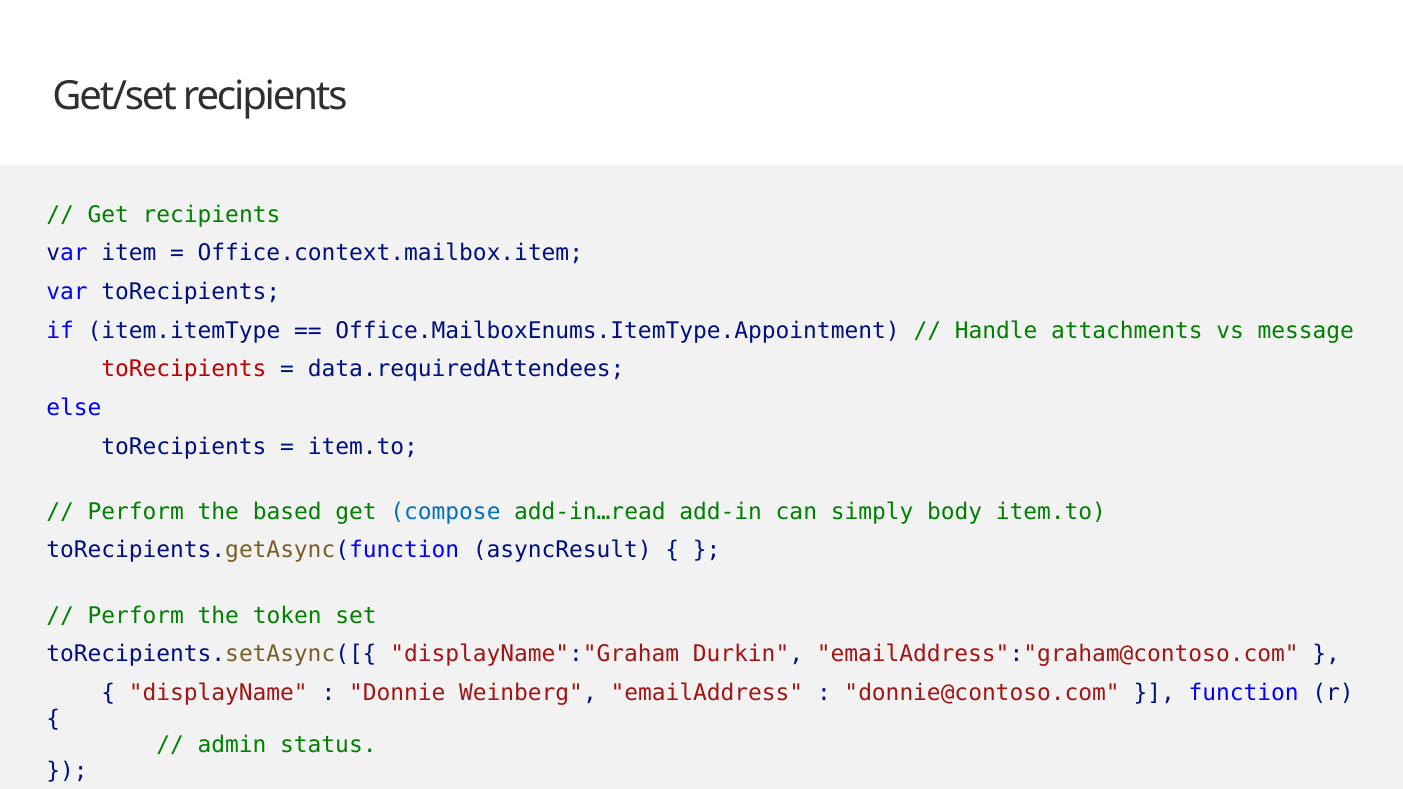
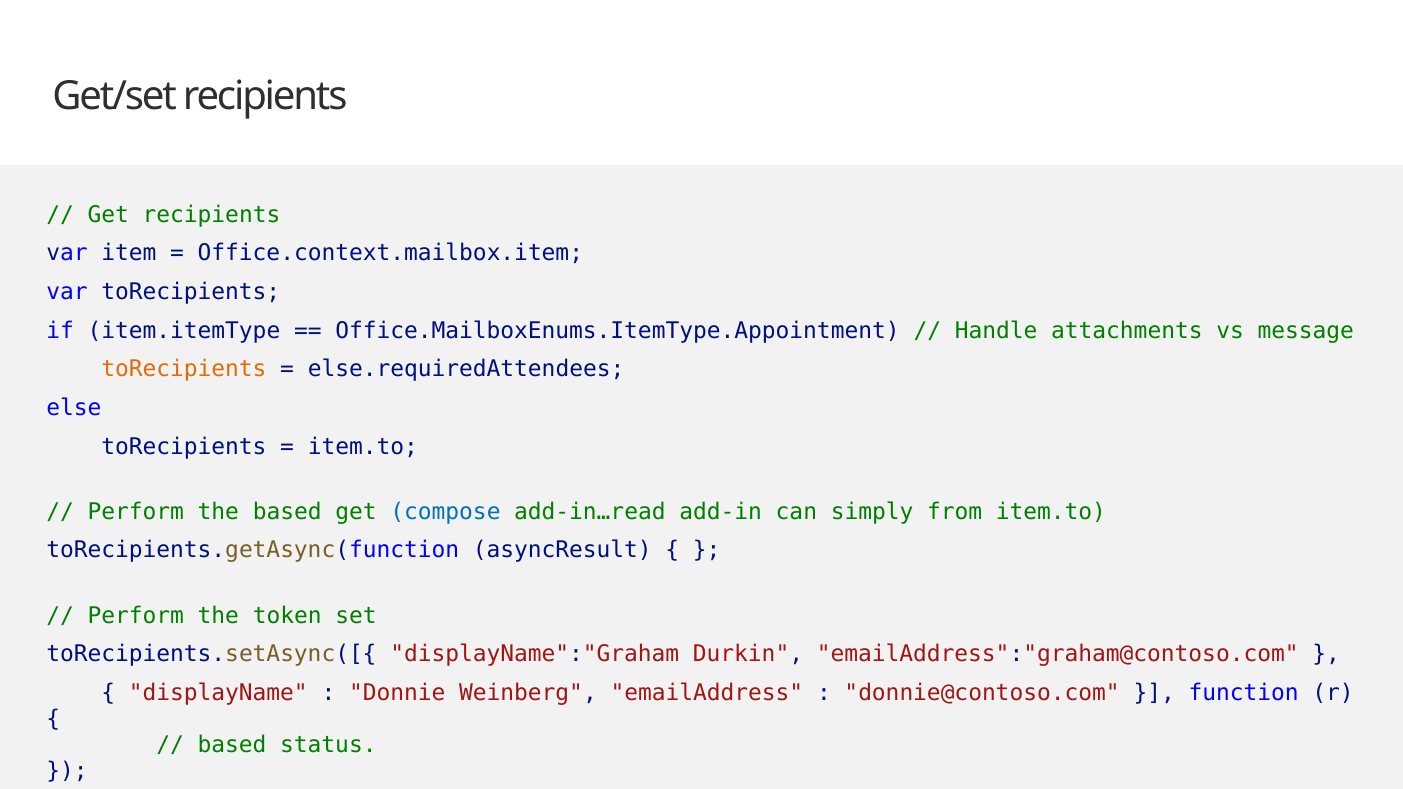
toRecipients at (184, 369) colour: red -> orange
data.requiredAttendees: data.requiredAttendees -> else.requiredAttendees
body: body -> from
admin at (232, 745): admin -> based
